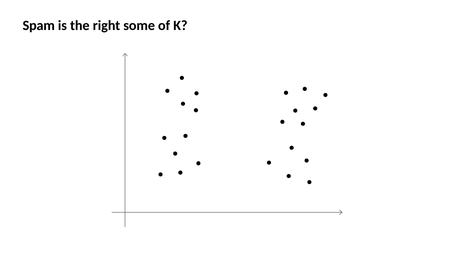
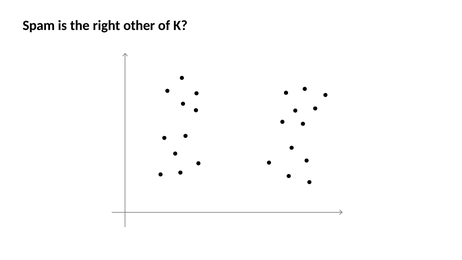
some: some -> other
